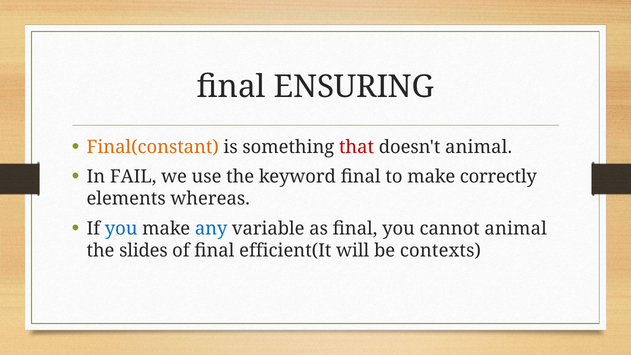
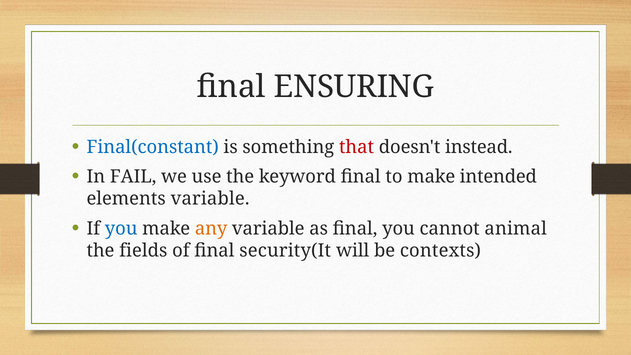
Final(constant colour: orange -> blue
doesn't animal: animal -> instead
correctly: correctly -> intended
elements whereas: whereas -> variable
any colour: blue -> orange
slides: slides -> fields
efficient(It: efficient(It -> security(It
